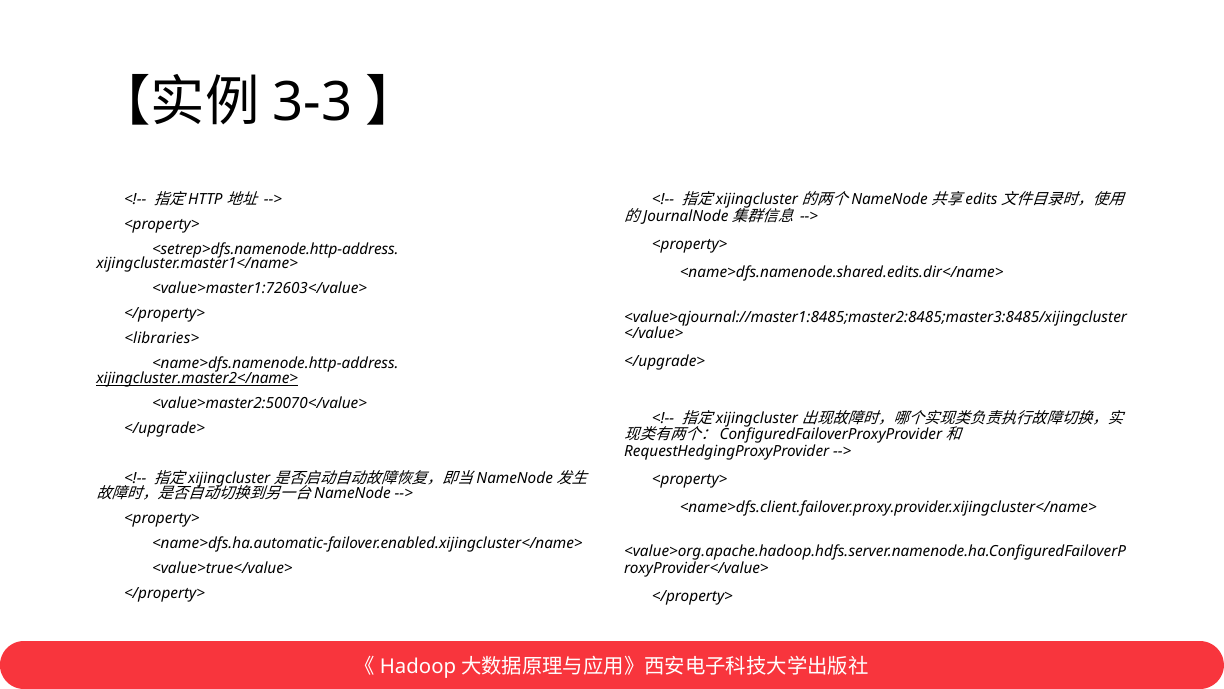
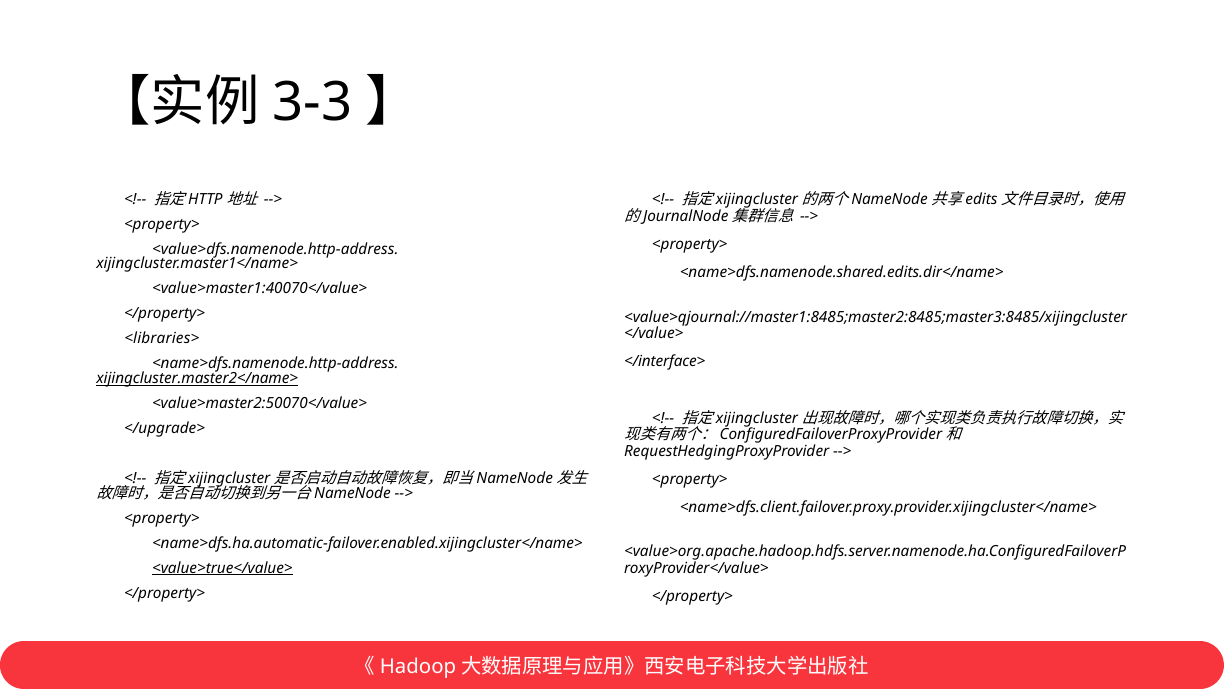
<setrep>dfs.namenode.http-address: <setrep>dfs.namenode.http-address -> <value>dfs.namenode.http-address
<value>master1:72603</value>: <value>master1:72603</value> -> <value>master1:40070</value>
</upgrade> at (665, 362): </upgrade> -> </interface>
<value>true</value> underline: none -> present
